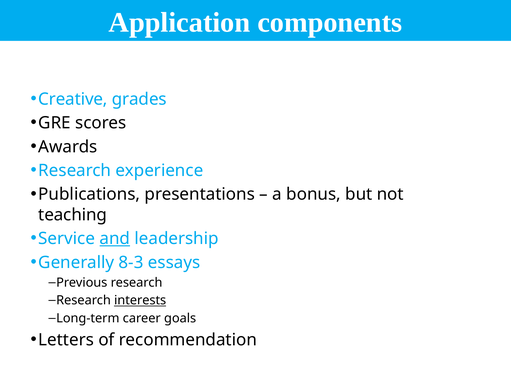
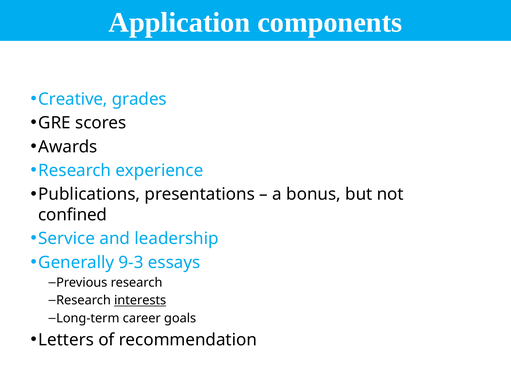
teaching: teaching -> confined
and underline: present -> none
8-3: 8-3 -> 9-3
